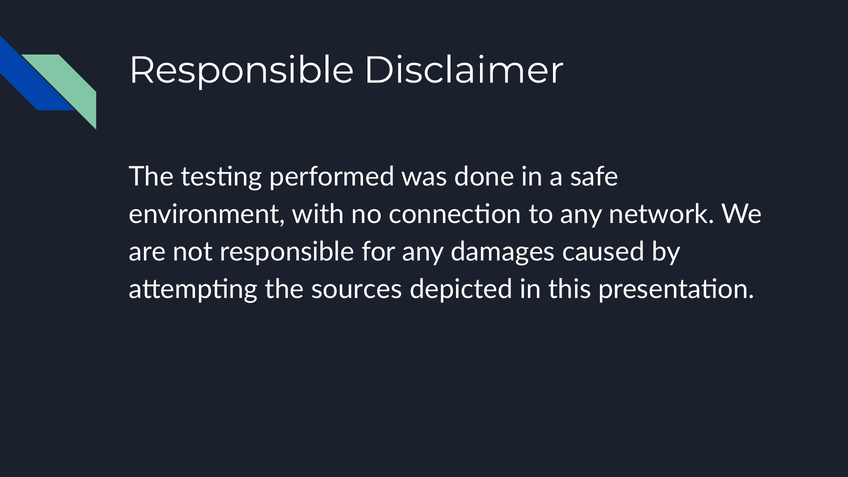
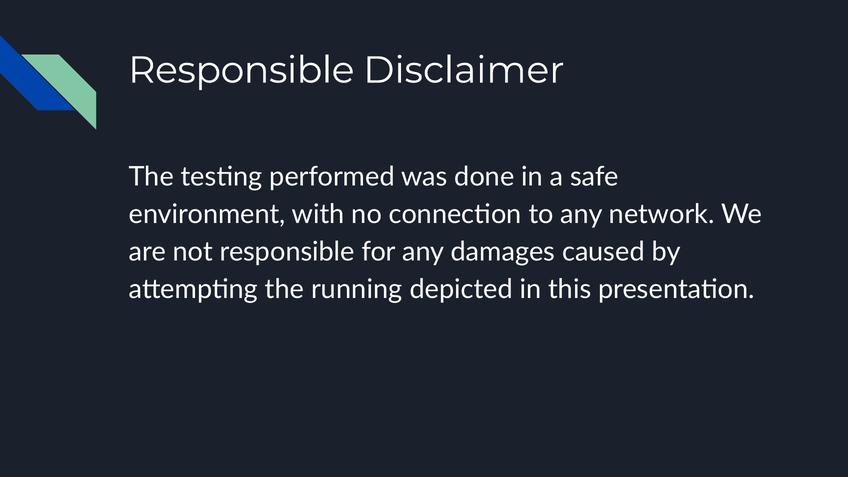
sources: sources -> running
